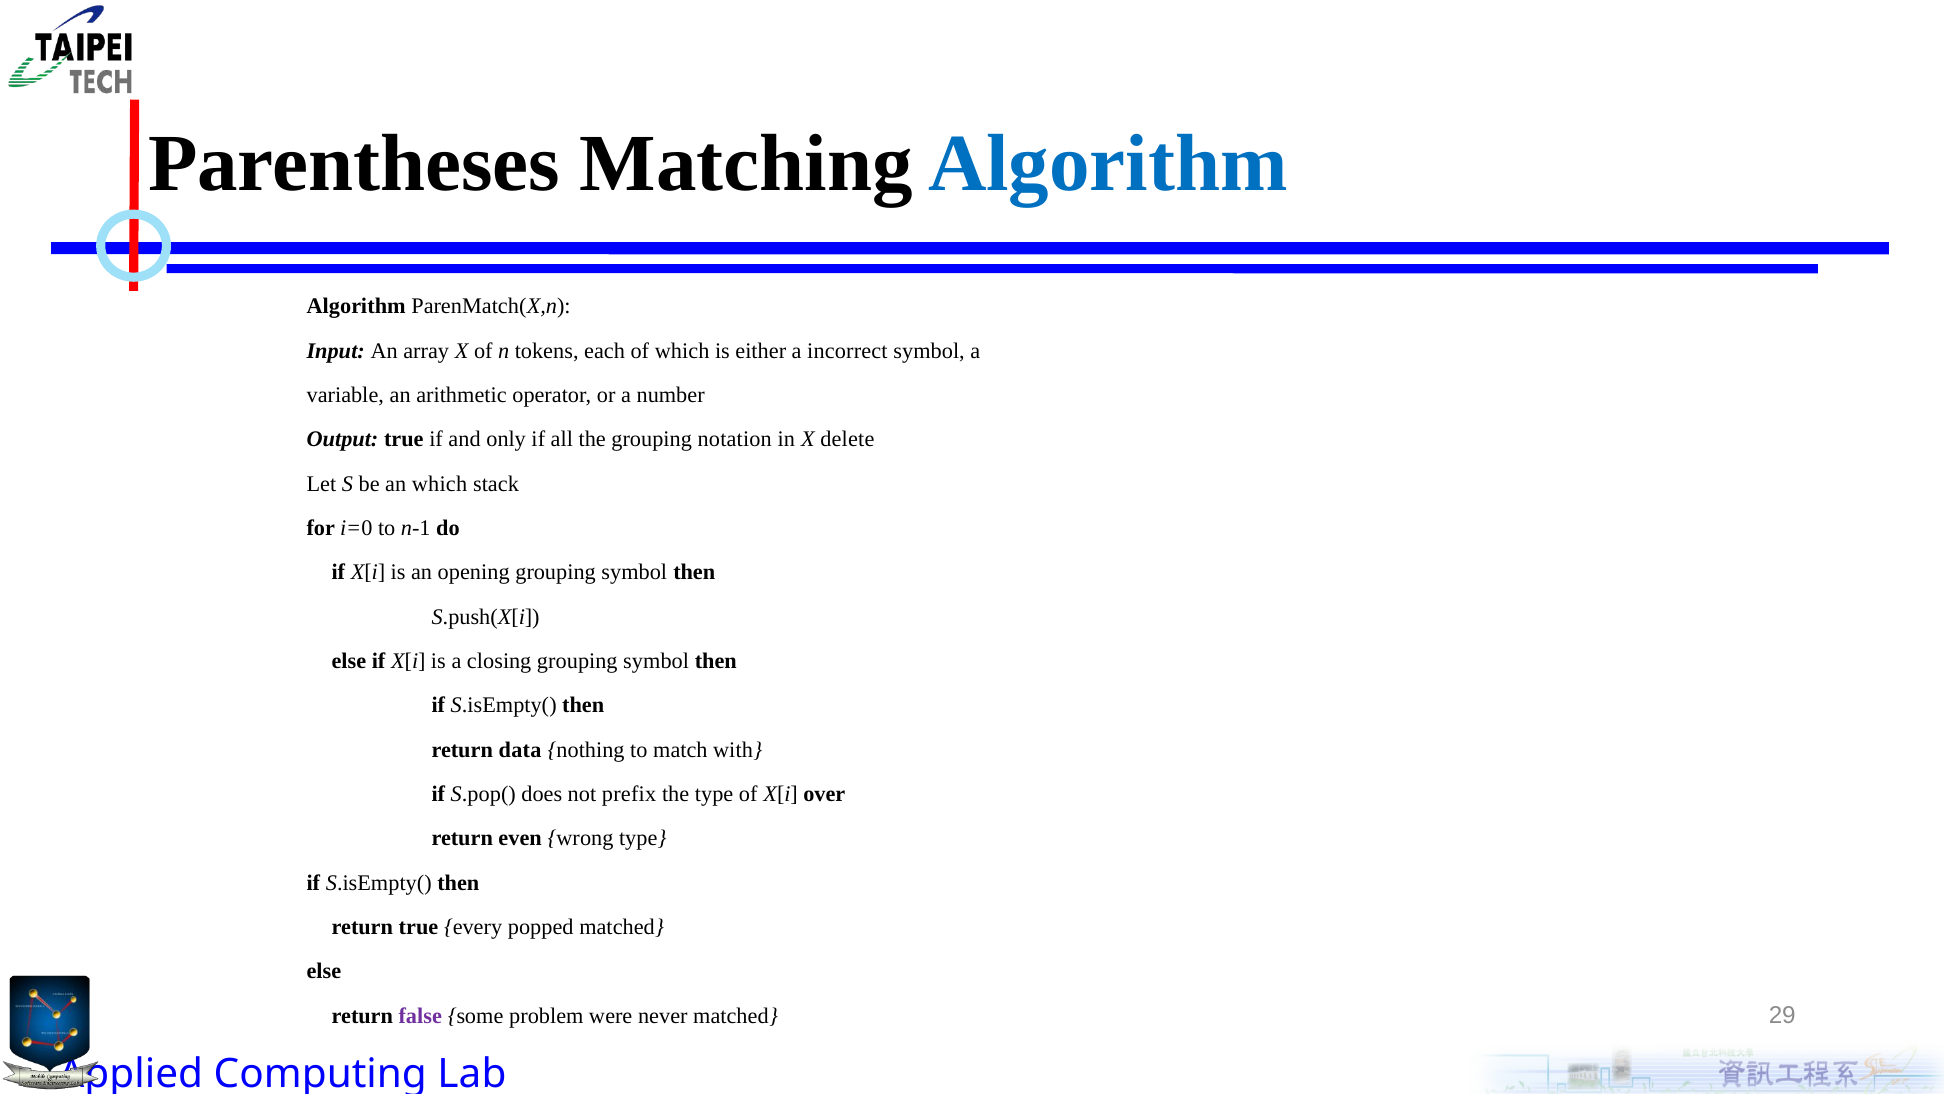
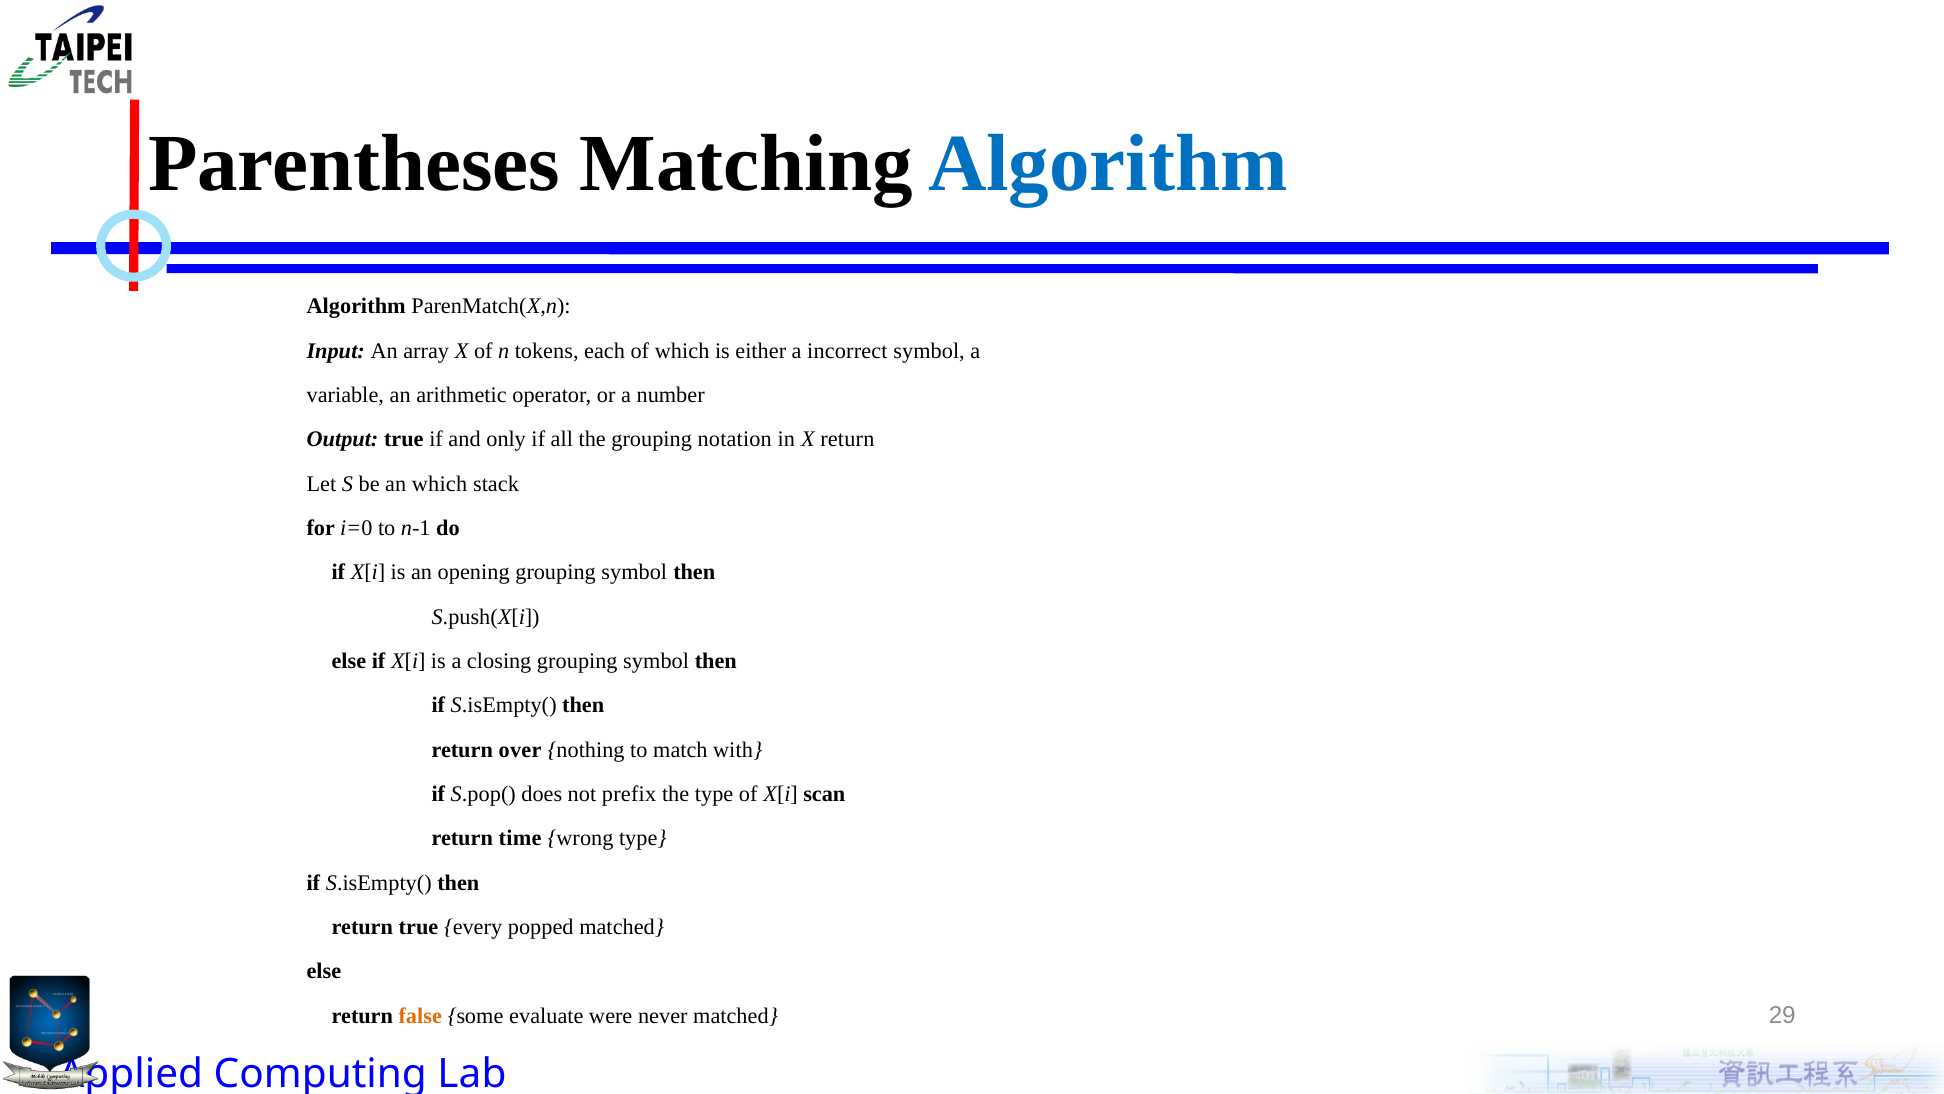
X delete: delete -> return
data: data -> over
over: over -> scan
even: even -> time
false colour: purple -> orange
problem: problem -> evaluate
